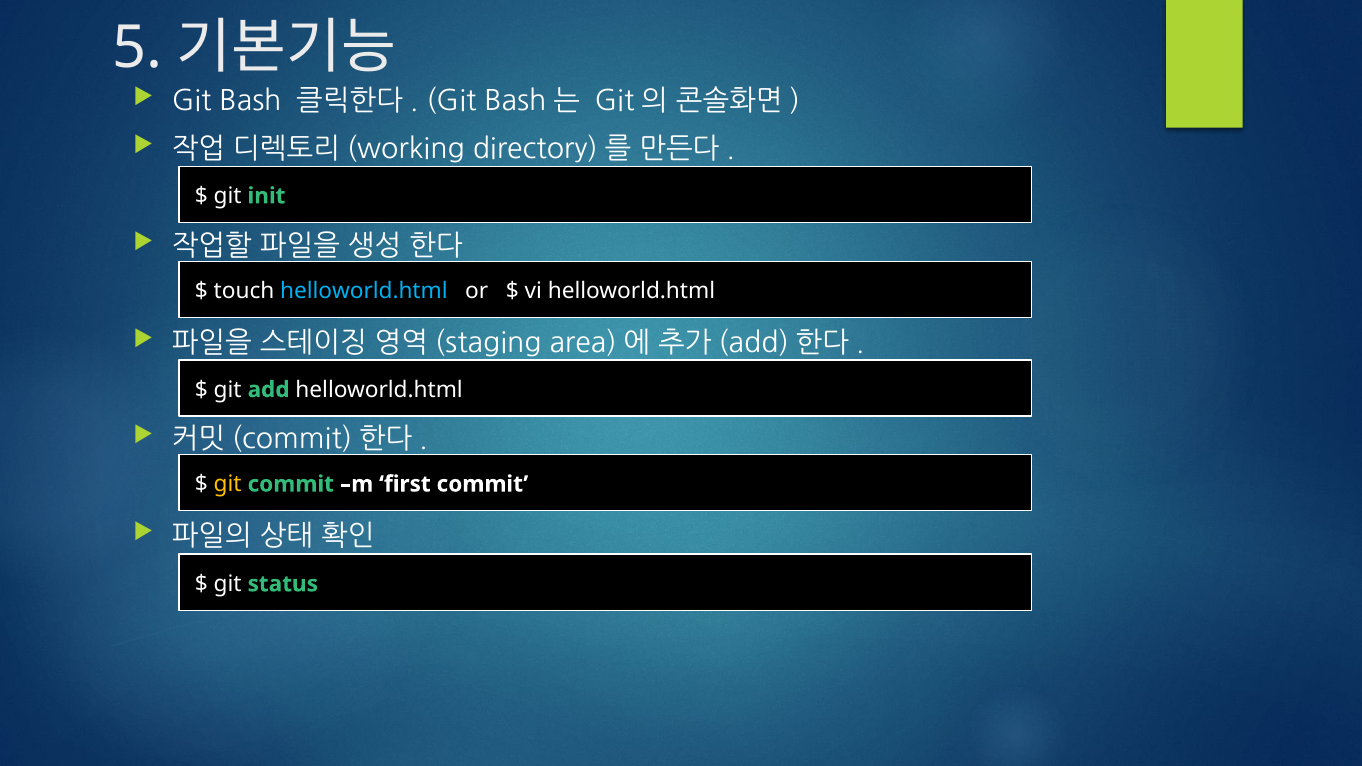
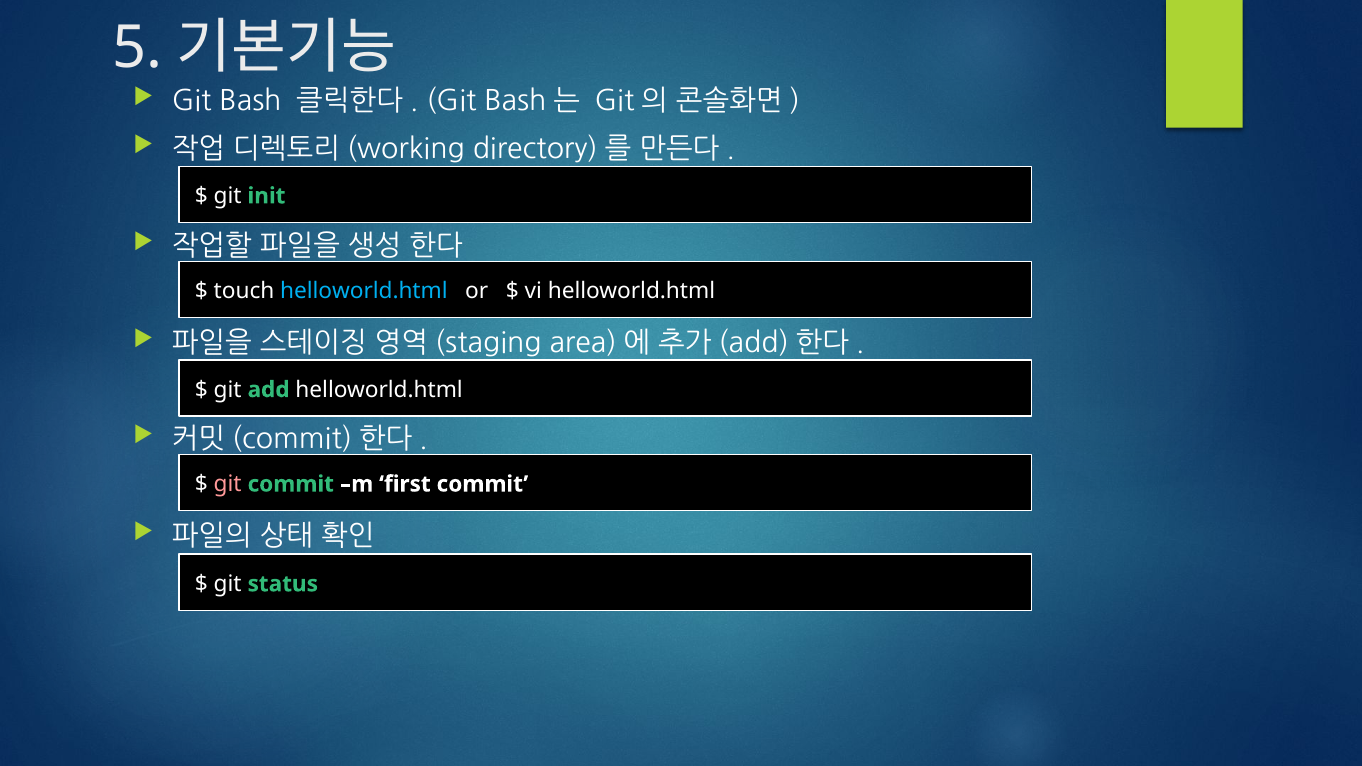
git at (228, 484) colour: yellow -> pink
